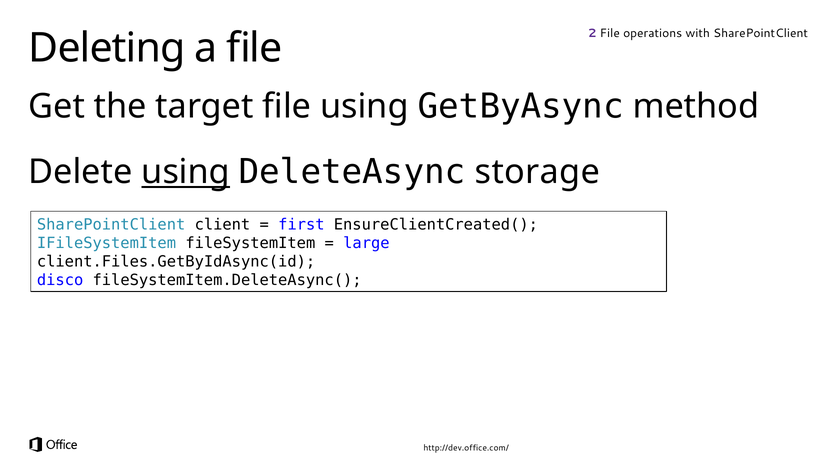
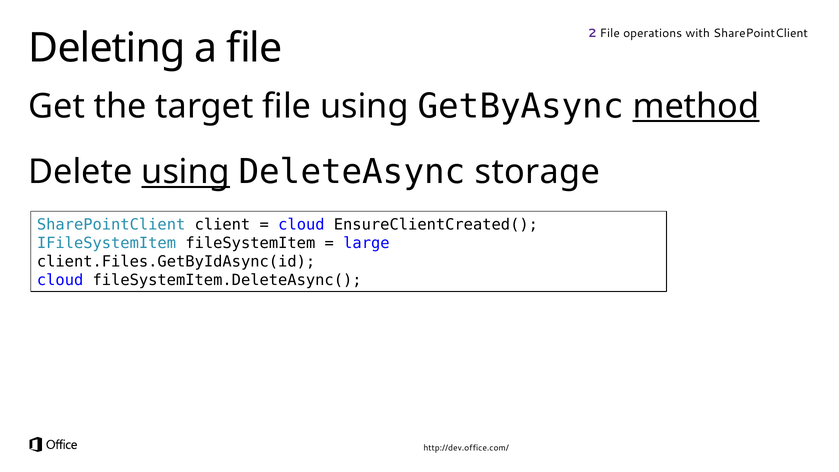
method underline: none -> present
first at (301, 225): first -> cloud
disco at (60, 280): disco -> cloud
